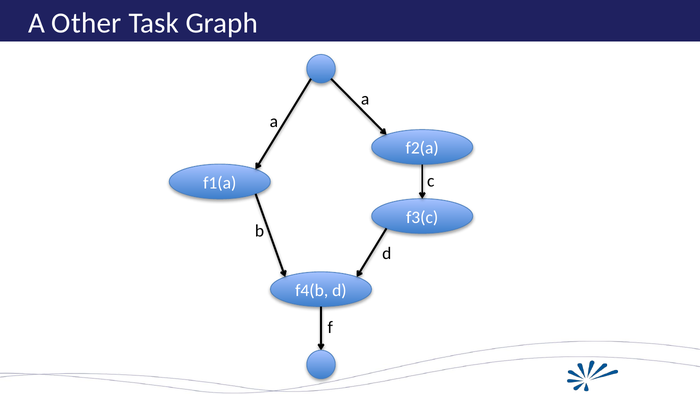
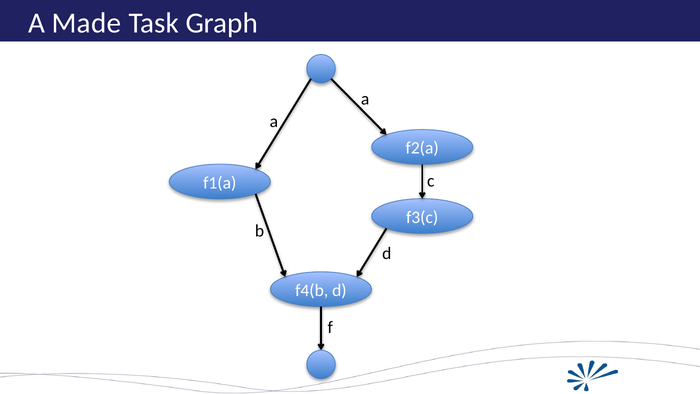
Other: Other -> Made
